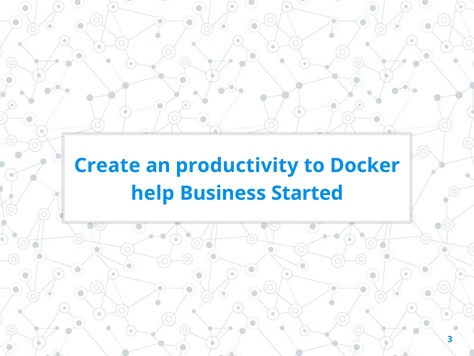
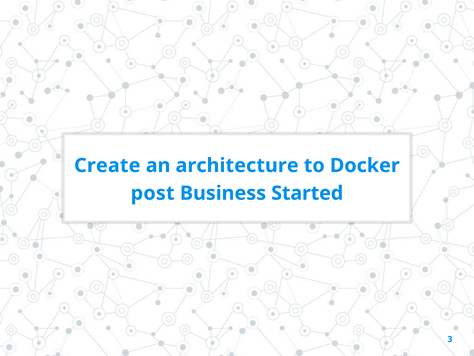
productivity: productivity -> architecture
help: help -> post
